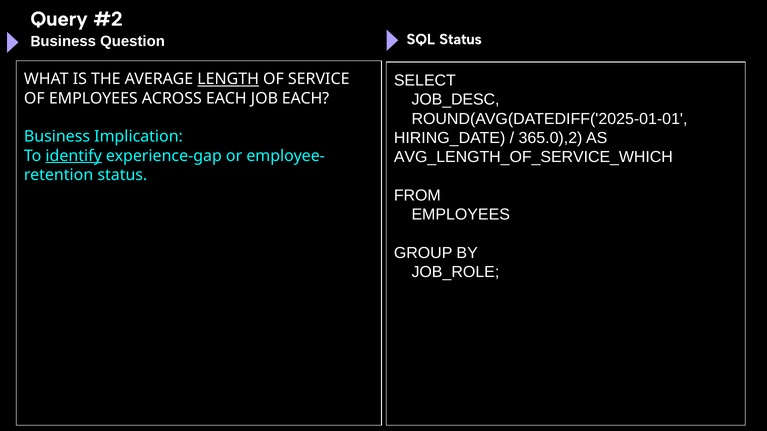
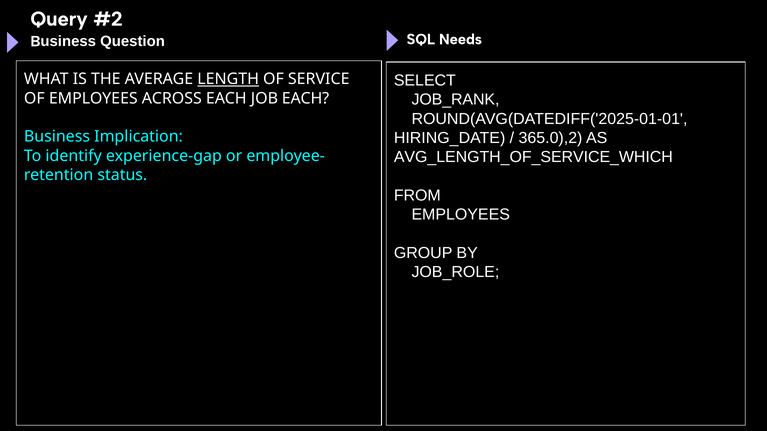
SQL Status: Status -> Needs
JOB_DESC: JOB_DESC -> JOB_RANK
identify underline: present -> none
